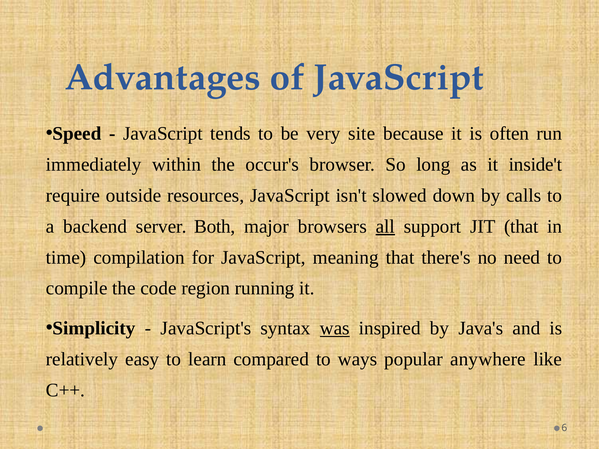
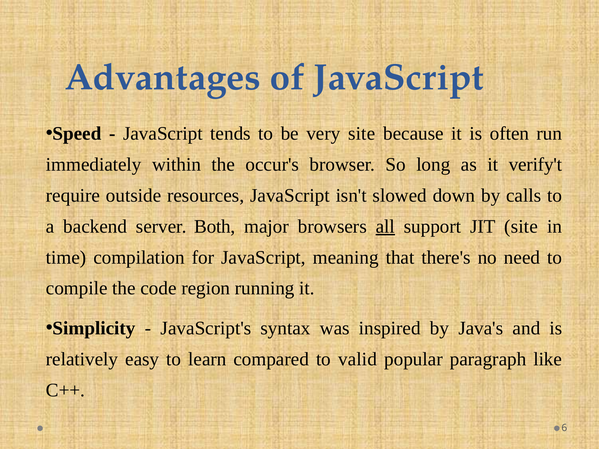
inside't: inside't -> verify't
JIT that: that -> site
was underline: present -> none
ways: ways -> valid
anywhere: anywhere -> paragraph
